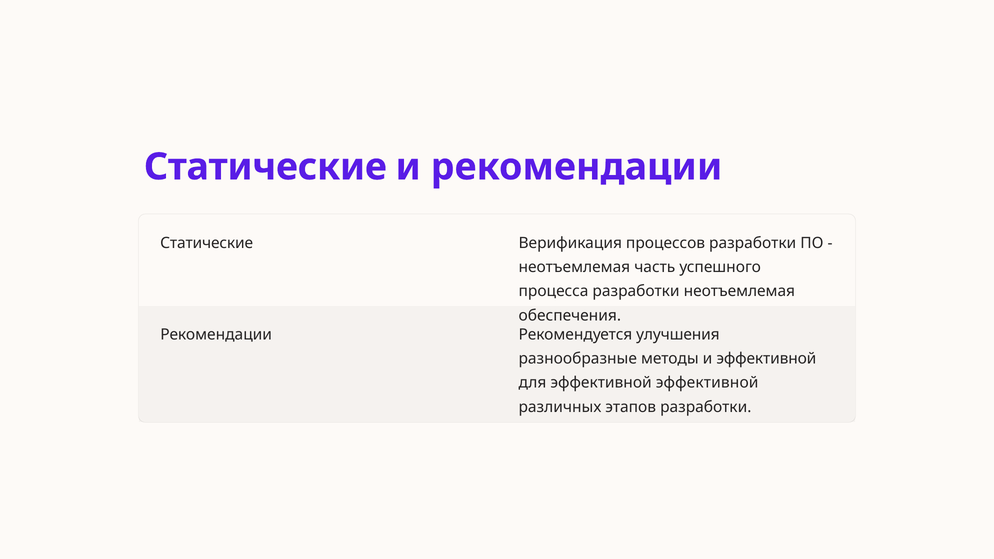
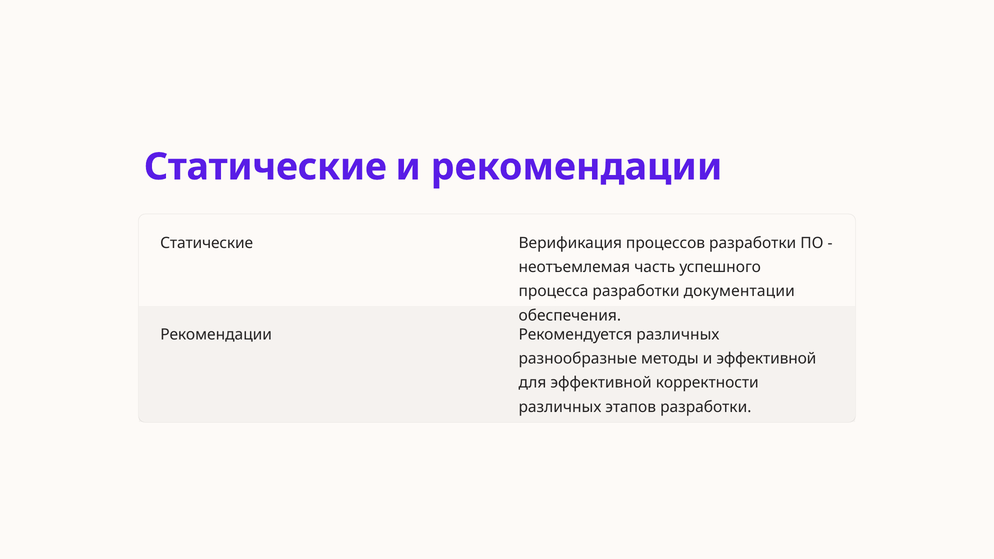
разработки неотъемлемая: неотъемлемая -> документации
Рекомендуется улучшения: улучшения -> различных
эффективной эффективной: эффективной -> корректности
